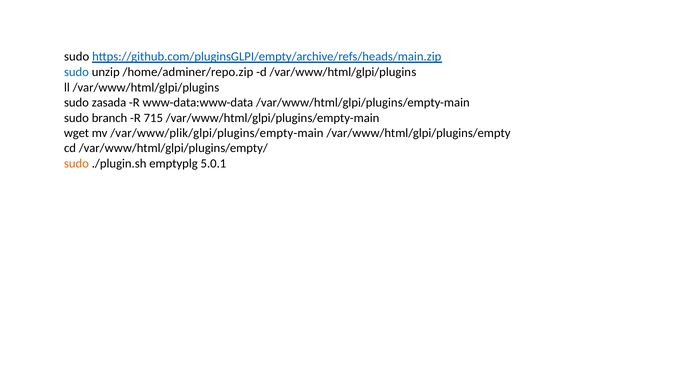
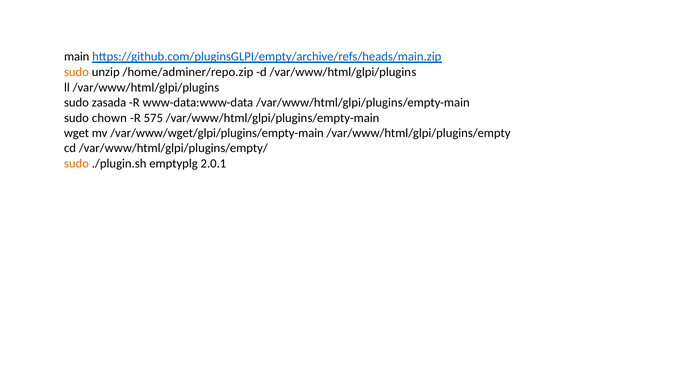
sudo at (77, 57): sudo -> main
sudo at (76, 72) colour: blue -> orange
branch: branch -> chown
715: 715 -> 575
/var/www/plik/glpi/plugins/empty-main: /var/www/plik/glpi/plugins/empty-main -> /var/www/wget/glpi/plugins/empty-main
5.0.1: 5.0.1 -> 2.0.1
